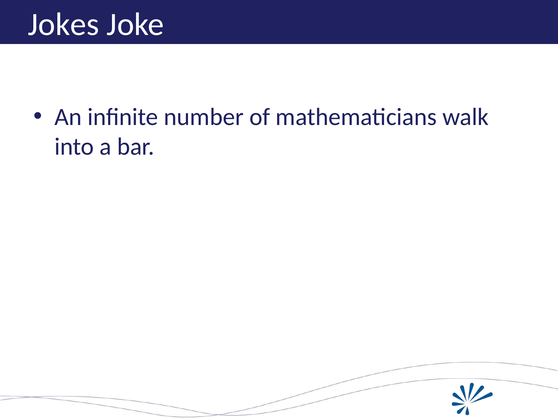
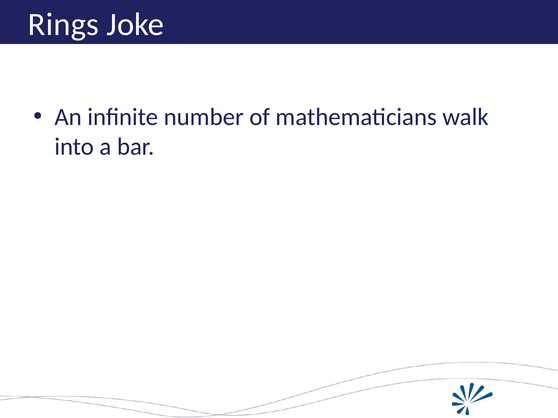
Jokes: Jokes -> Rings
